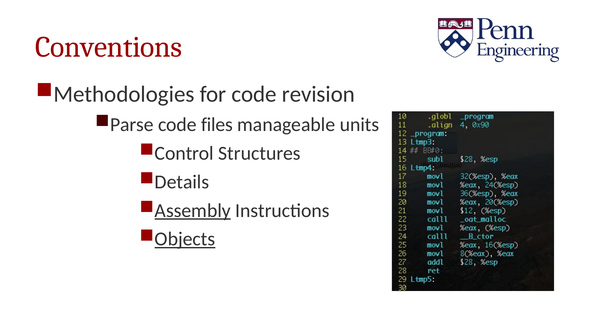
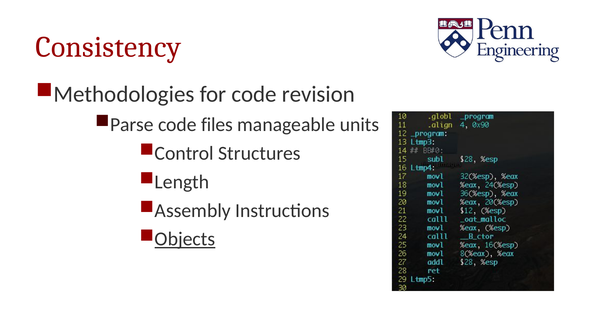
Conventions: Conventions -> Consistency
Details: Details -> Length
Assembly underline: present -> none
